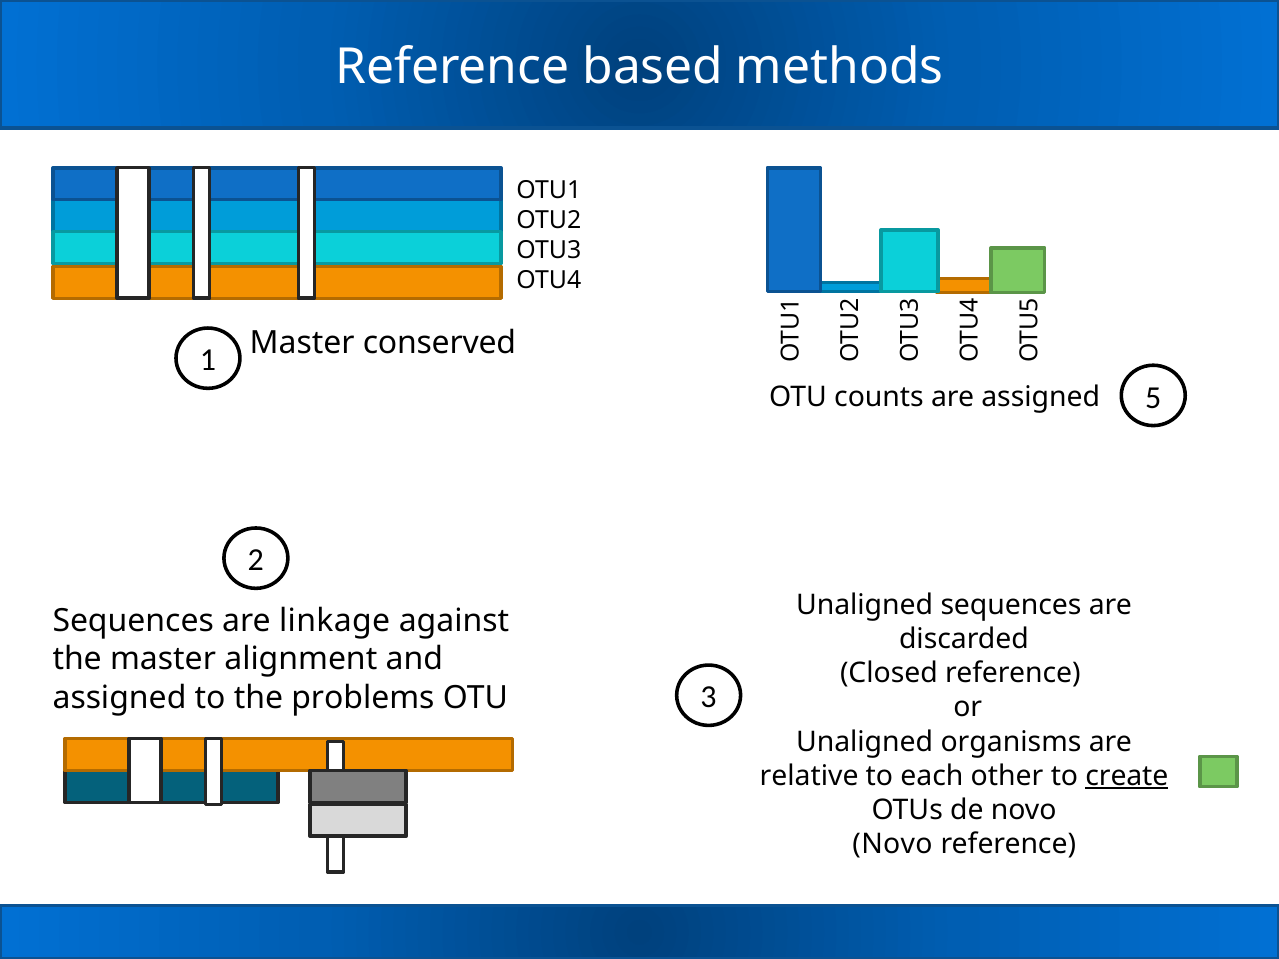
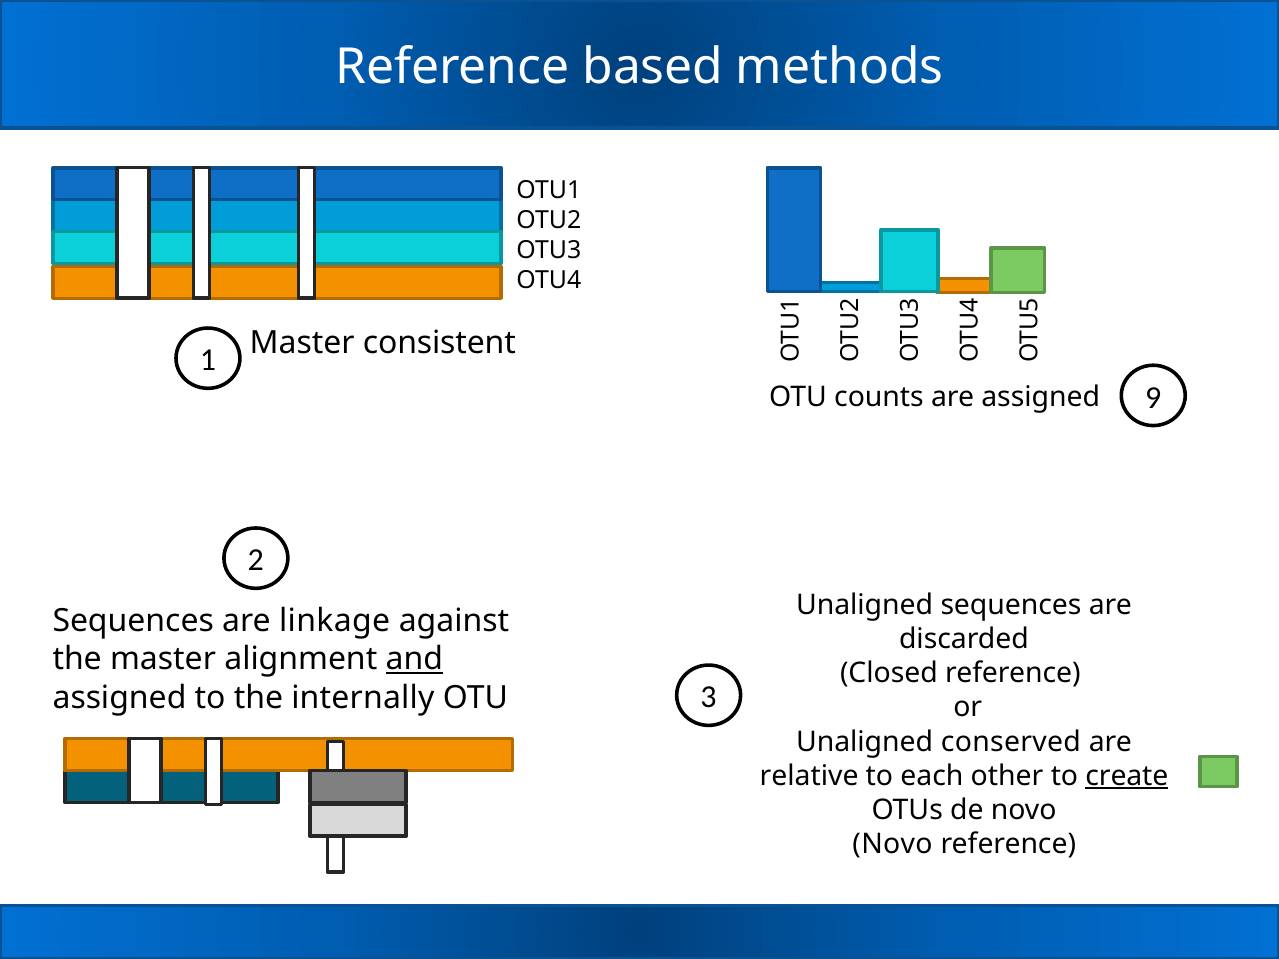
conserved: conserved -> consistent
assigned 5: 5 -> 9
and underline: none -> present
problems: problems -> internally
organisms: organisms -> conserved
